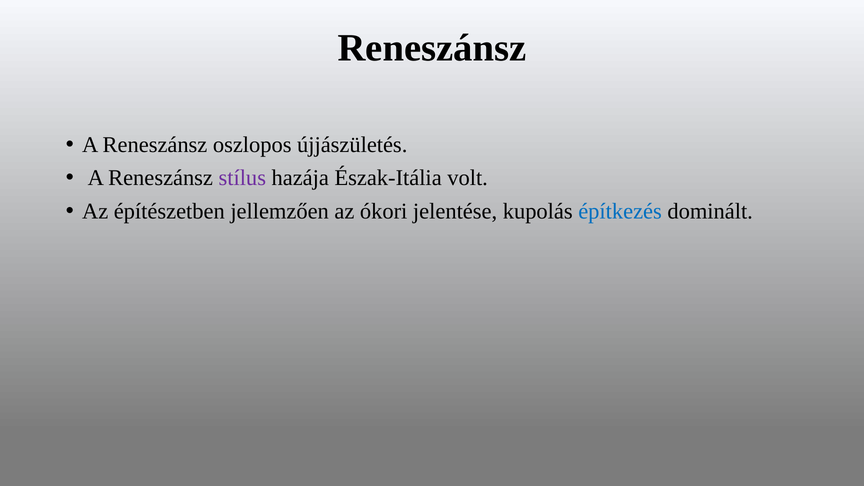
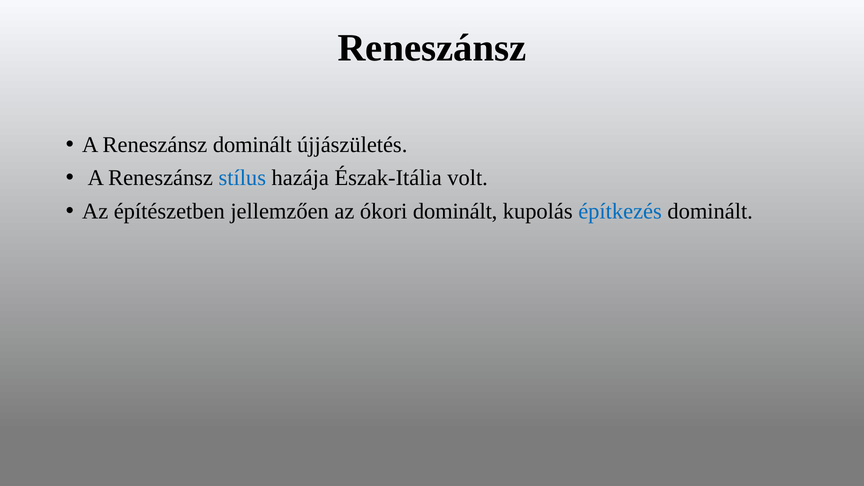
Reneszánsz oszlopos: oszlopos -> dominált
stílus colour: purple -> blue
ókori jelentése: jelentése -> dominált
